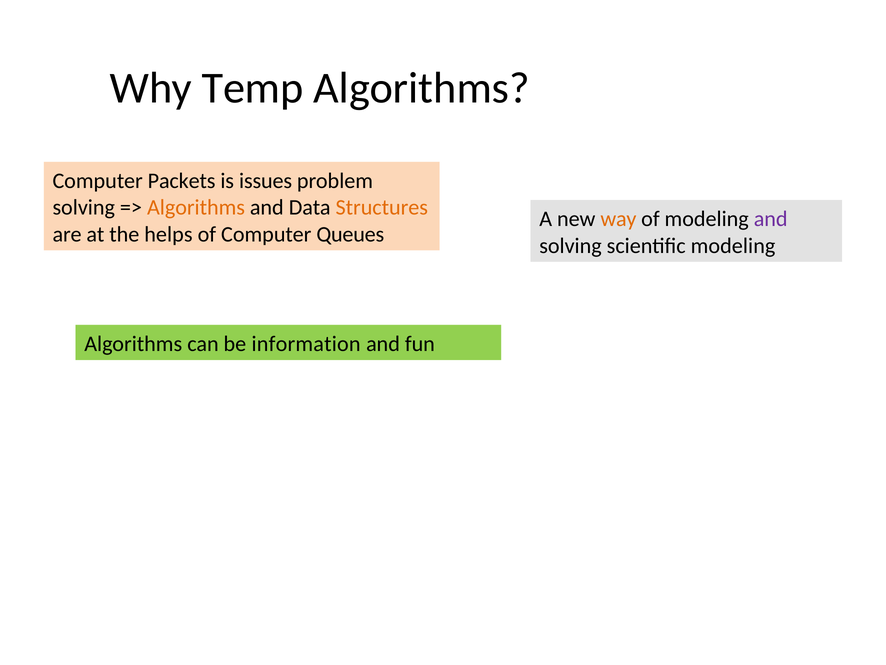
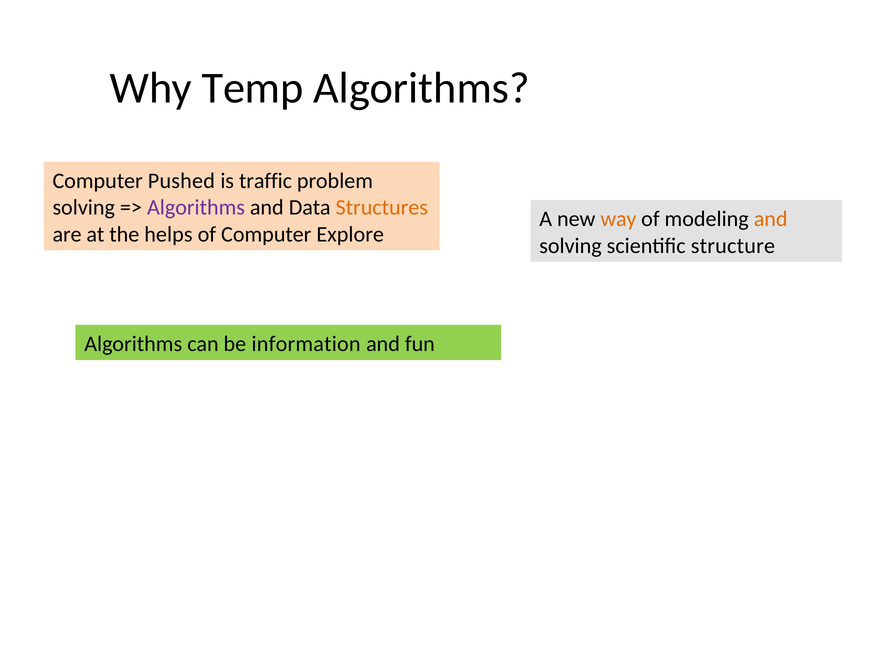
Packets: Packets -> Pushed
issues: issues -> traffic
Algorithms at (196, 208) colour: orange -> purple
and at (771, 219) colour: purple -> orange
Queues: Queues -> Explore
scientific modeling: modeling -> structure
